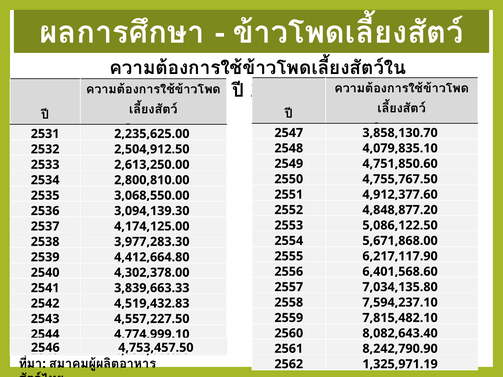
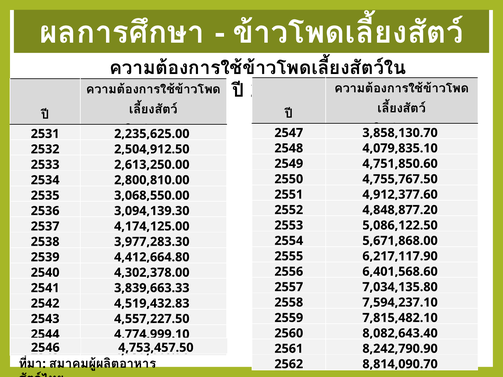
1,325,971.19: 1,325,971.19 -> 8,814,090.70
